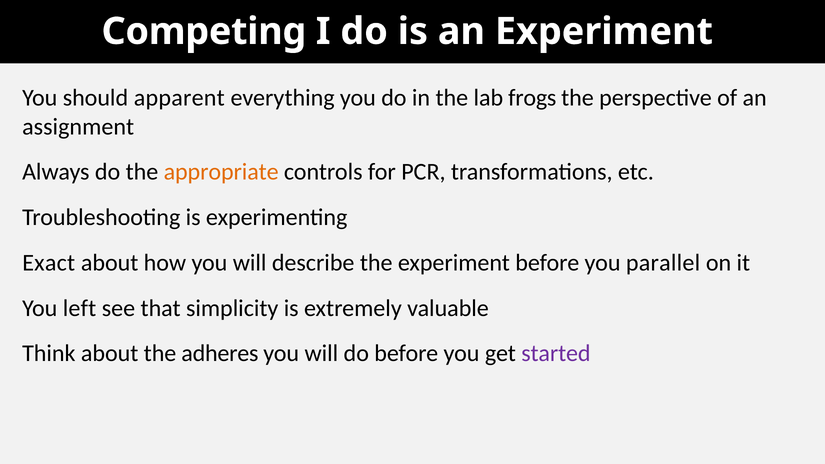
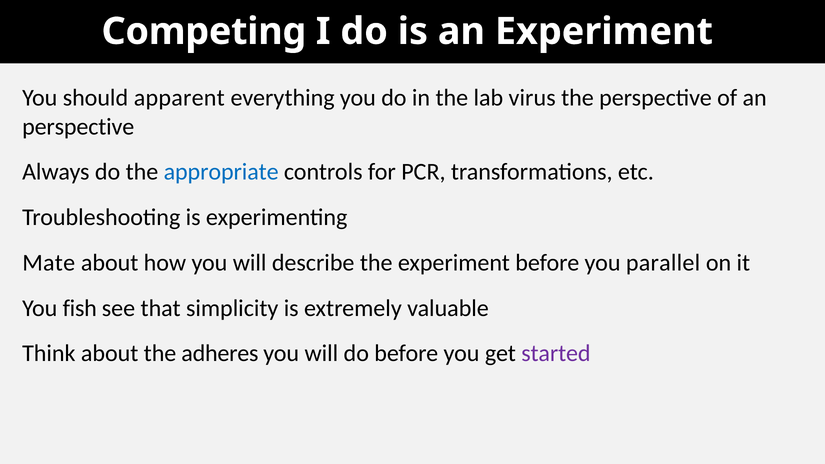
frogs: frogs -> virus
assignment at (78, 127): assignment -> perspective
appropriate colour: orange -> blue
Exact: Exact -> Mate
left: left -> fish
